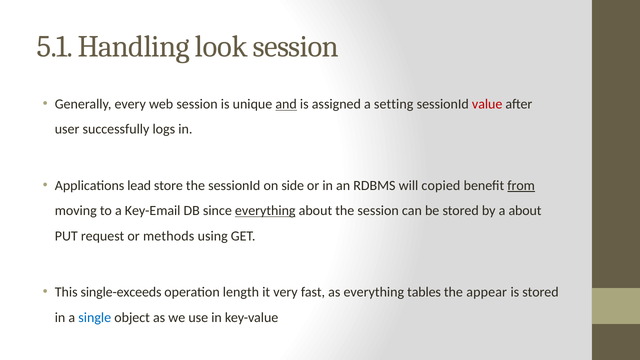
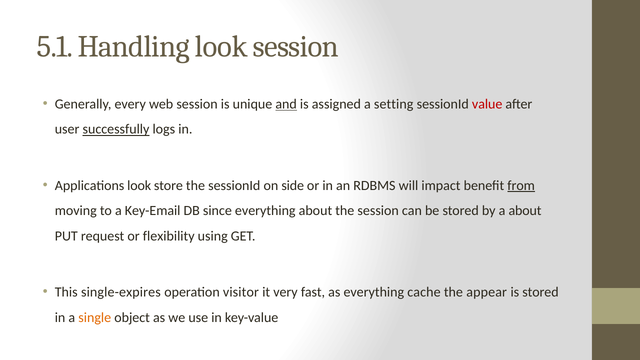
successfully underline: none -> present
Applications lead: lead -> look
copied: copied -> impact
everything at (265, 211) underline: present -> none
methods: methods -> flexibility
single-exceeds: single-exceeds -> single-expires
length: length -> visitor
tables: tables -> cache
single colour: blue -> orange
